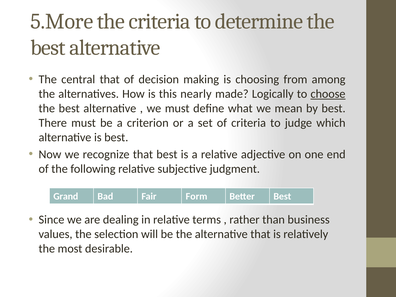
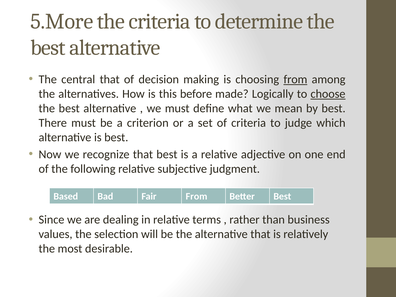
from at (295, 79) underline: none -> present
nearly: nearly -> before
Grand: Grand -> Based
Fair Form: Form -> From
